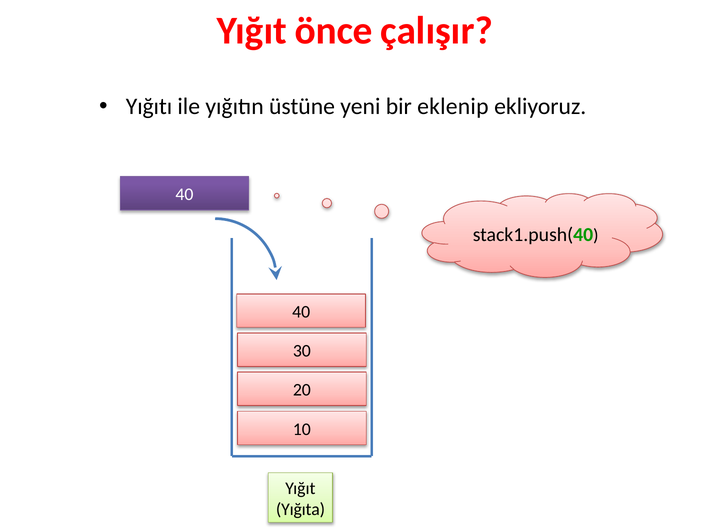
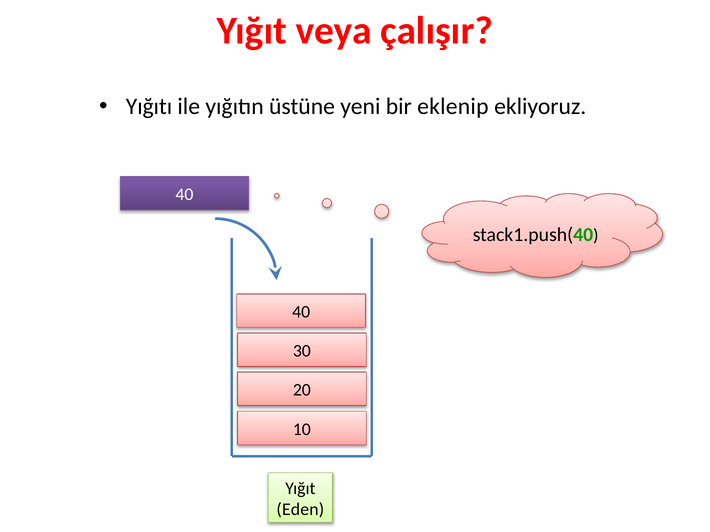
önce: önce -> veya
Yığıta: Yığıta -> Eden
